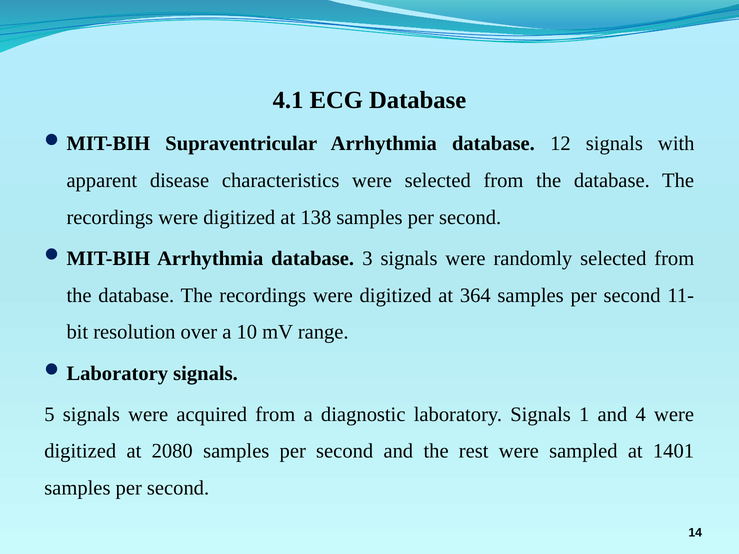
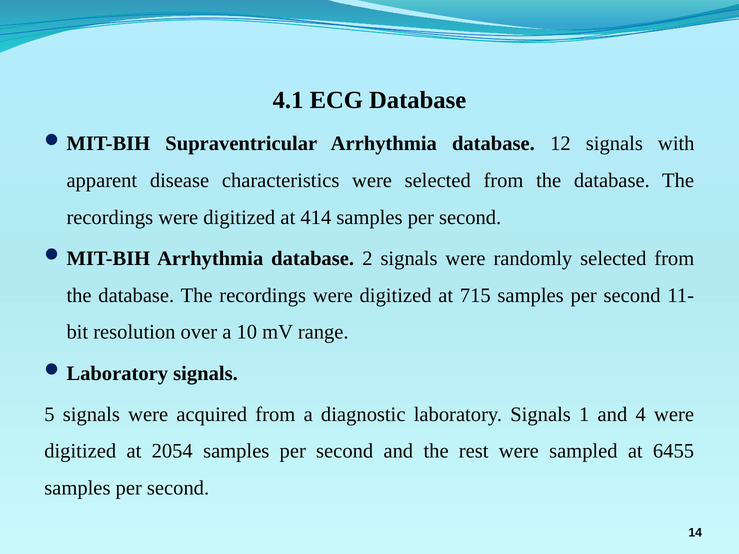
138: 138 -> 414
3: 3 -> 2
364: 364 -> 715
2080: 2080 -> 2054
1401: 1401 -> 6455
